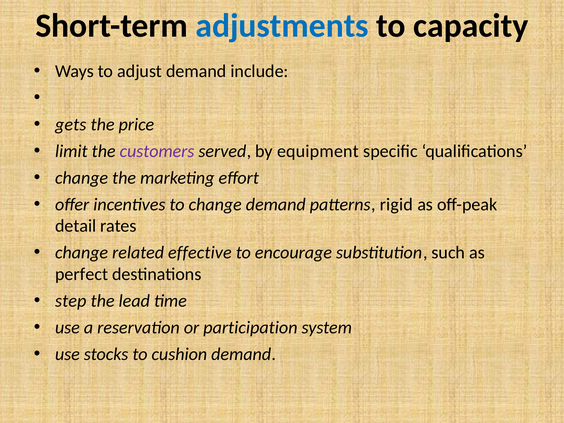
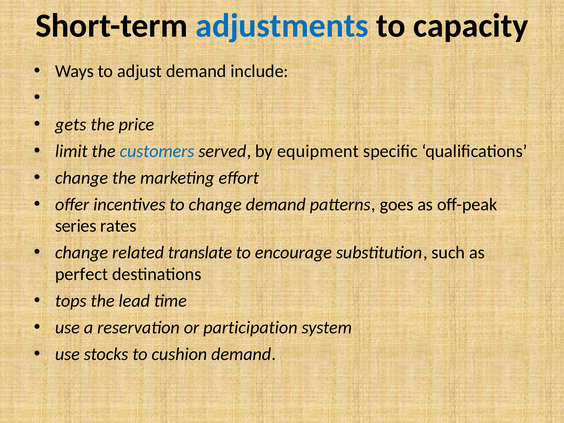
customers colour: purple -> blue
rigid: rigid -> goes
detail: detail -> series
effective: effective -> translate
step: step -> tops
